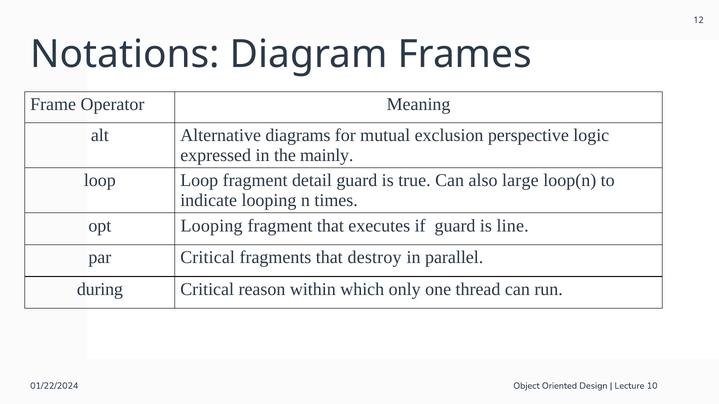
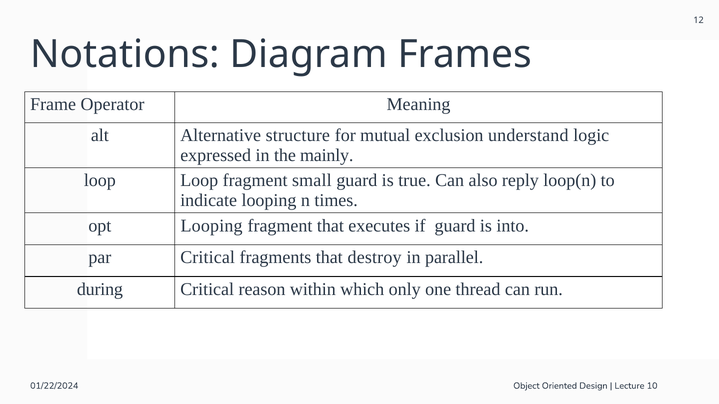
diagrams: diagrams -> structure
perspective: perspective -> understand
detail: detail -> small
large: large -> reply
line: line -> into
